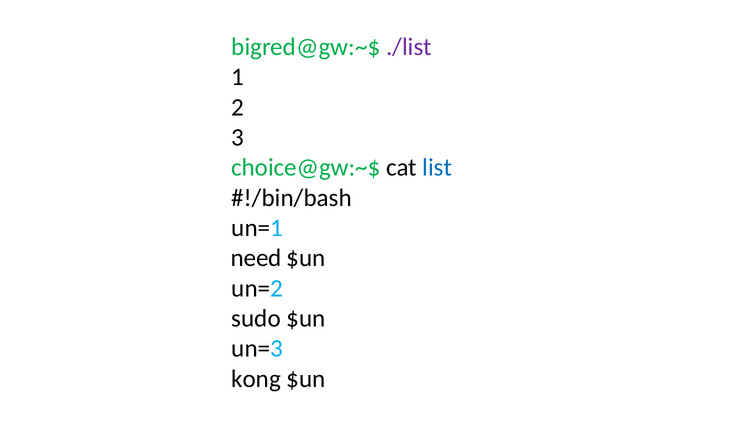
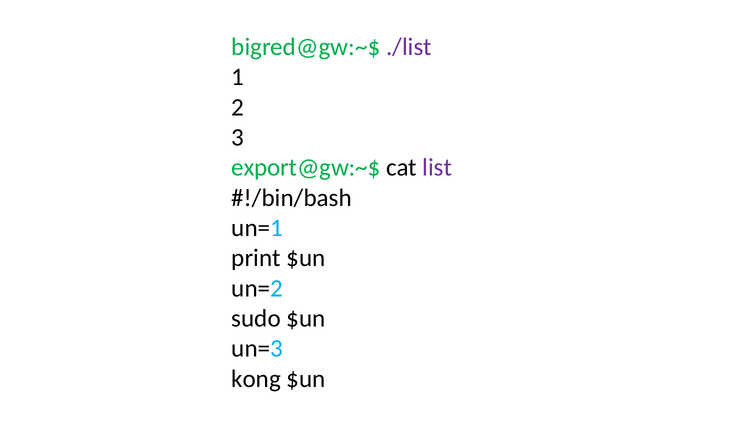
choice@gw:~$: choice@gw:~$ -> export@gw:~$
list colour: blue -> purple
need: need -> print
